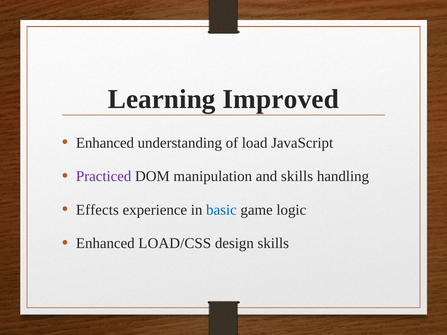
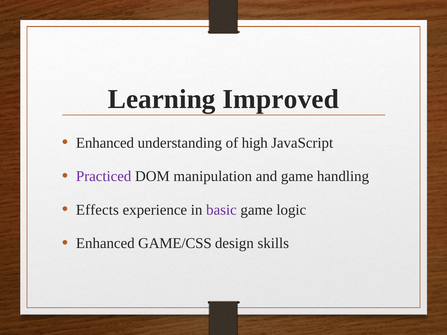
load: load -> high
and skills: skills -> game
basic colour: blue -> purple
LOAD/CSS: LOAD/CSS -> GAME/CSS
